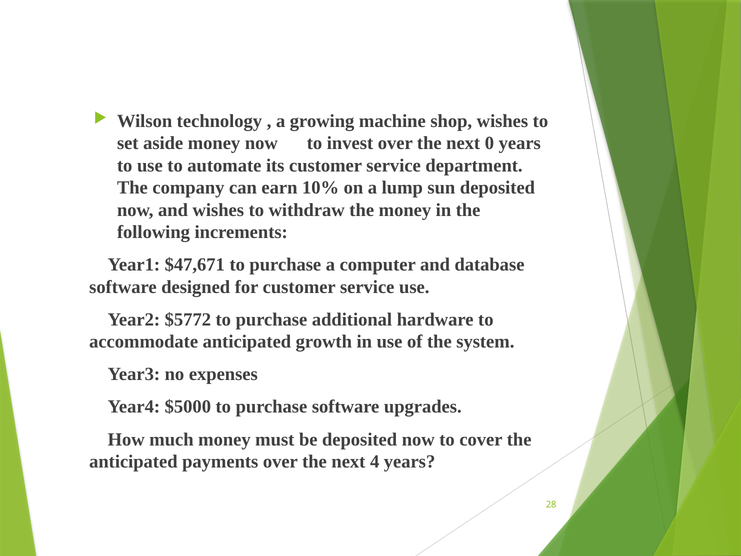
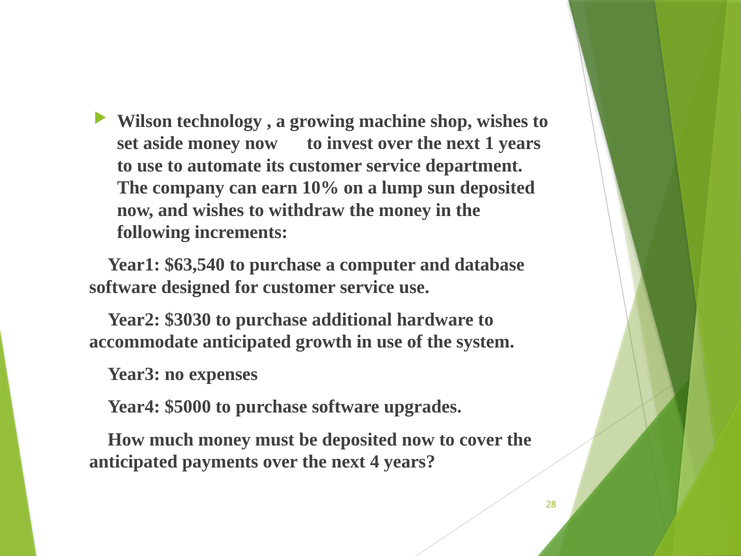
0: 0 -> 1
$47,671: $47,671 -> $63,540
$5772: $5772 -> $3030
